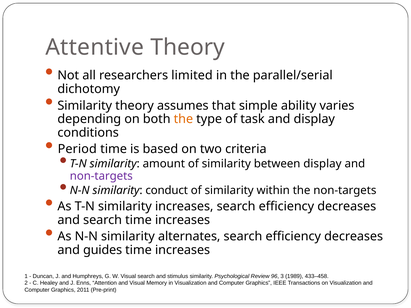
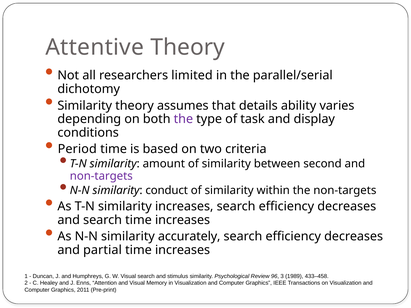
simple: simple -> details
the at (183, 119) colour: orange -> purple
between display: display -> second
alternates: alternates -> accurately
guides: guides -> partial
